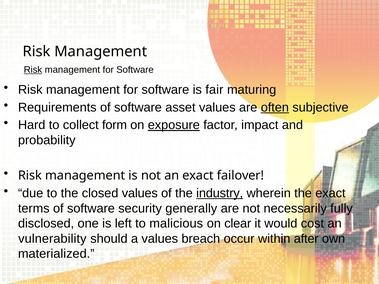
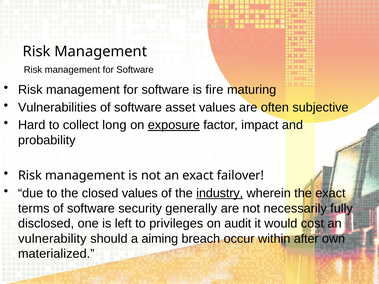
Risk at (33, 70) underline: present -> none
fair: fair -> fire
Requirements: Requirements -> Vulnerabilities
often underline: present -> none
form: form -> long
malicious: malicious -> privileges
clear: clear -> audit
a values: values -> aiming
